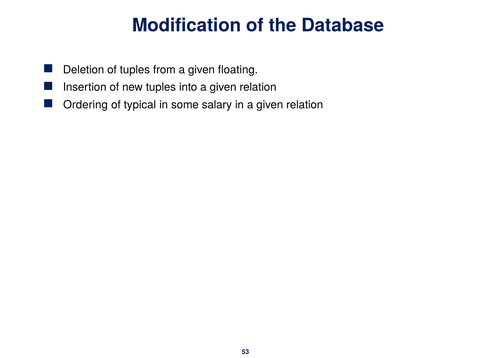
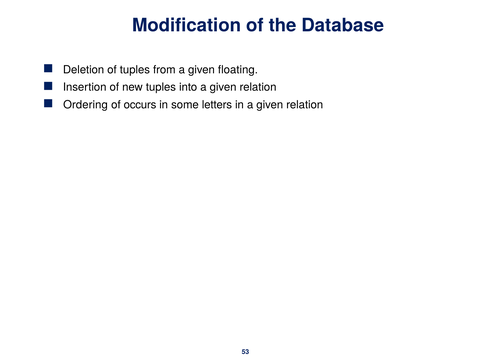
typical: typical -> occurs
salary: salary -> letters
